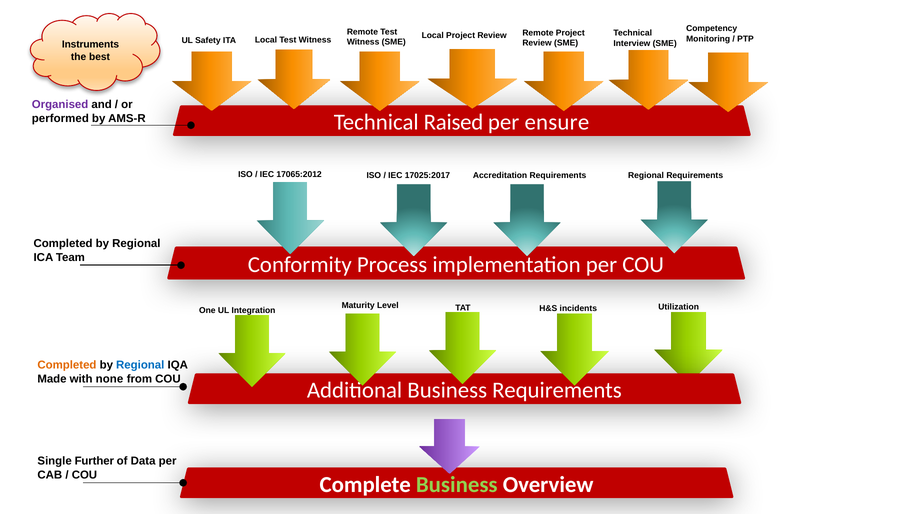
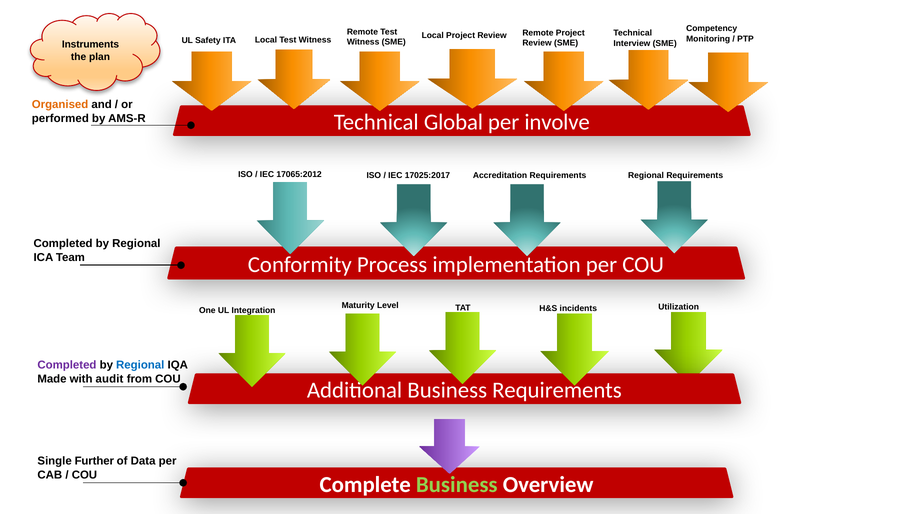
best: best -> plan
Organised colour: purple -> orange
Raised: Raised -> Global
ensure: ensure -> involve
Completed at (67, 365) colour: orange -> purple
none: none -> audit
